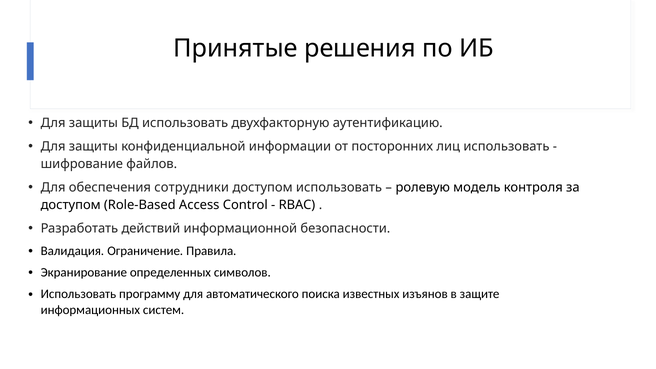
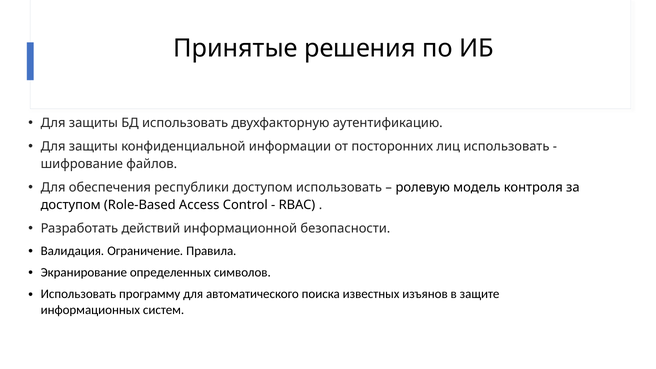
сотрудники: сотрудники -> республики
